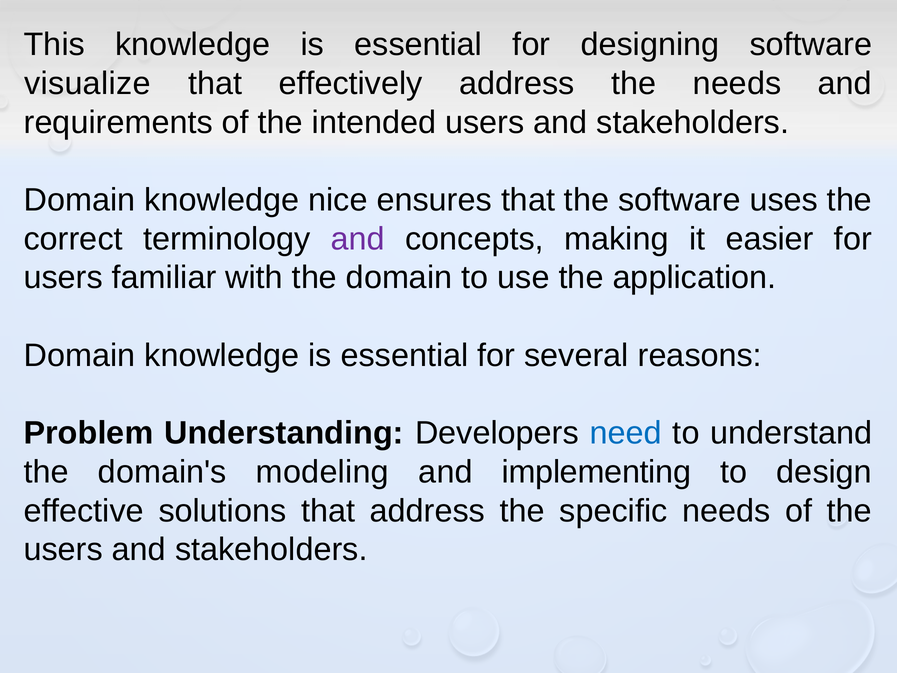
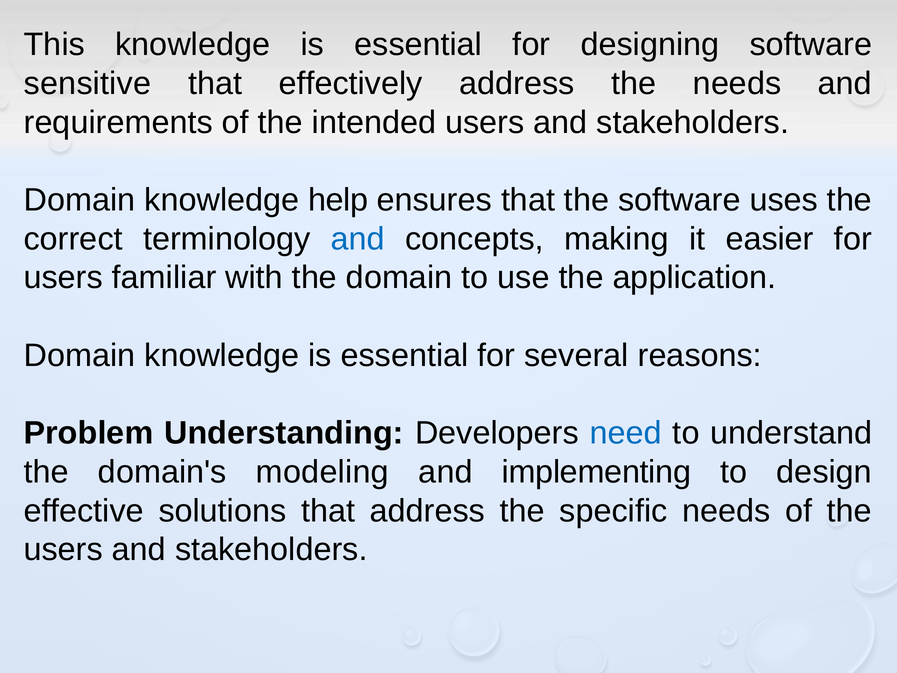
visualize: visualize -> sensitive
nice: nice -> help
and at (358, 239) colour: purple -> blue
